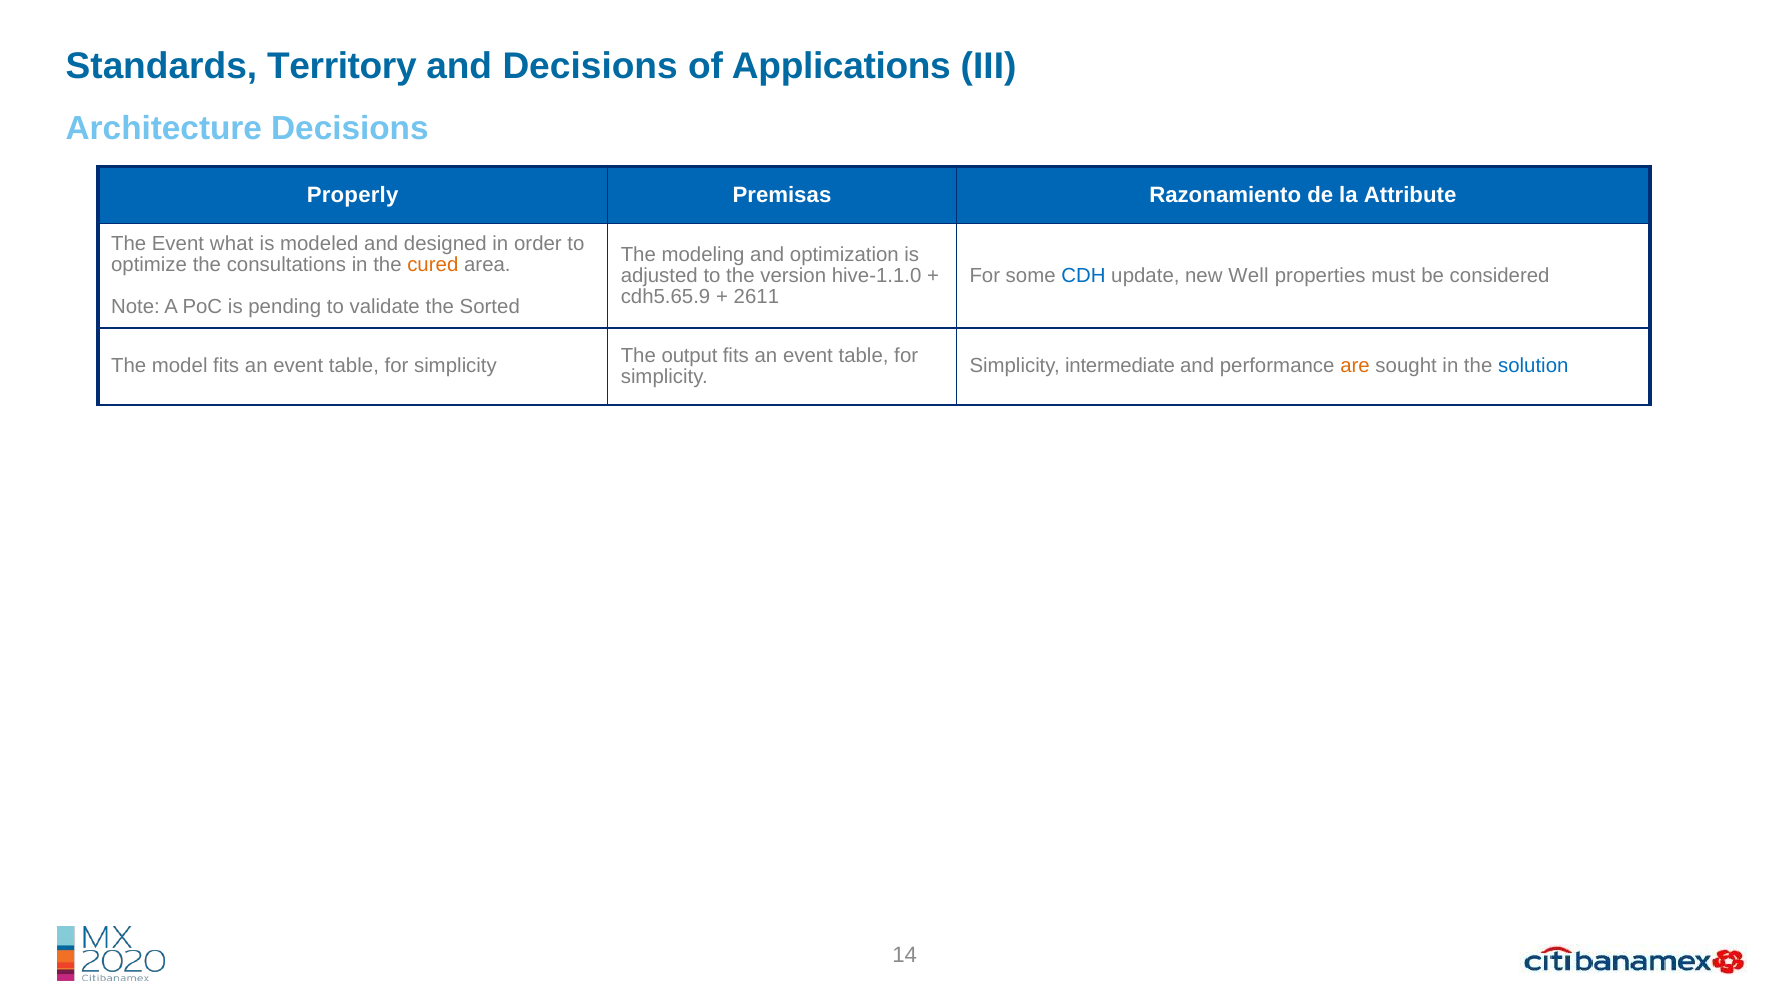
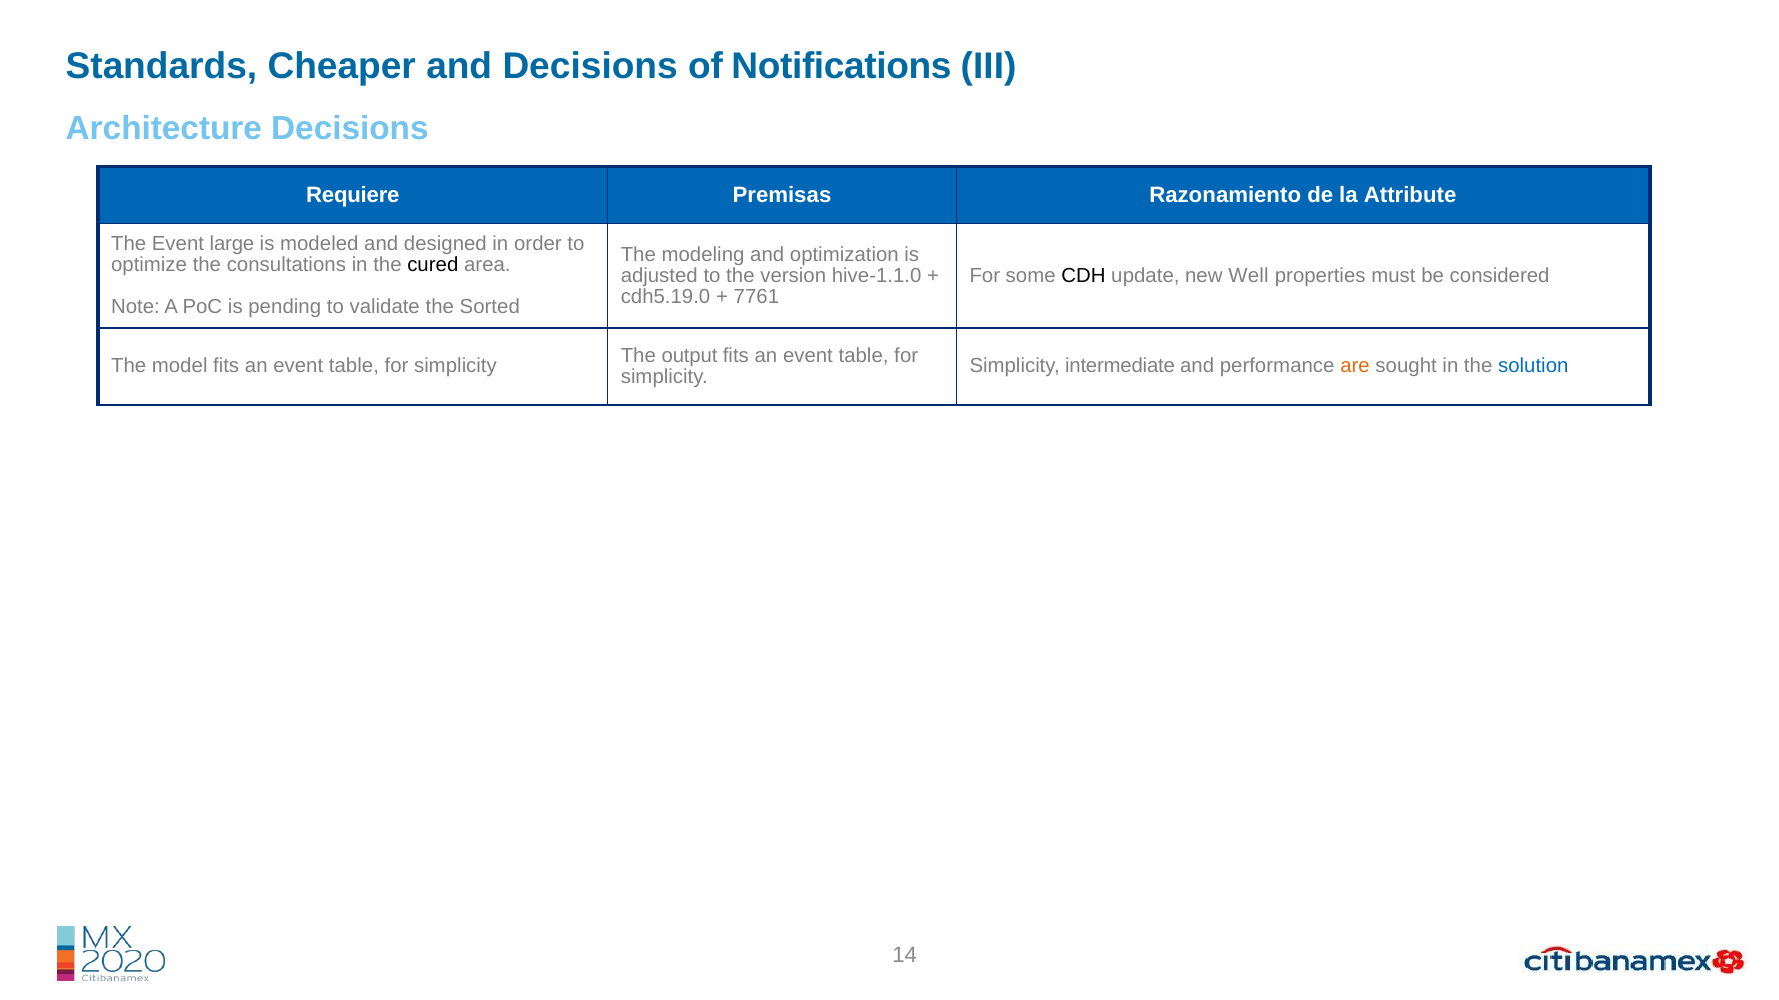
Territory: Territory -> Cheaper
Applications: Applications -> Notifications
Properly: Properly -> Requiere
what: what -> large
cured colour: orange -> black
CDH colour: blue -> black
cdh5.65.9: cdh5.65.9 -> cdh5.19.0
2611: 2611 -> 7761
